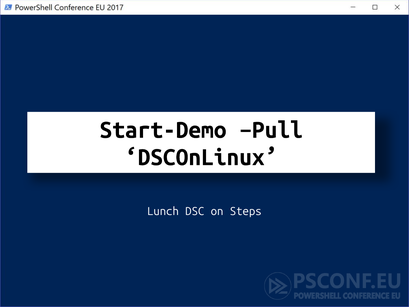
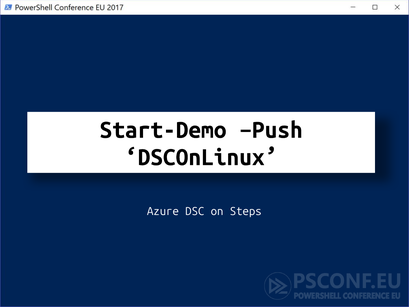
Pull: Pull -> Push
Lunch: Lunch -> Azure
